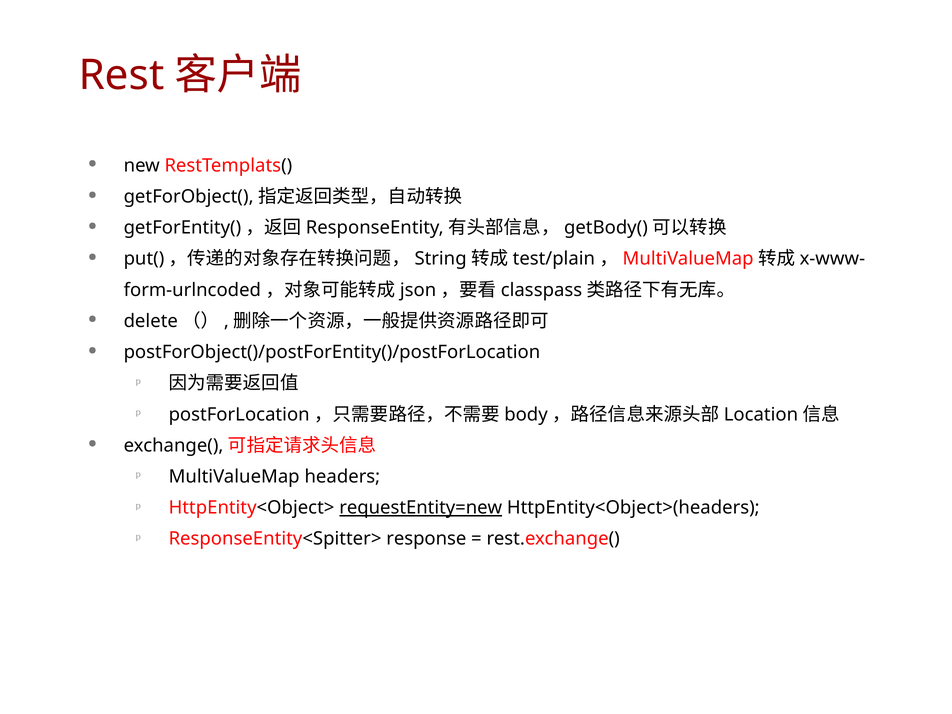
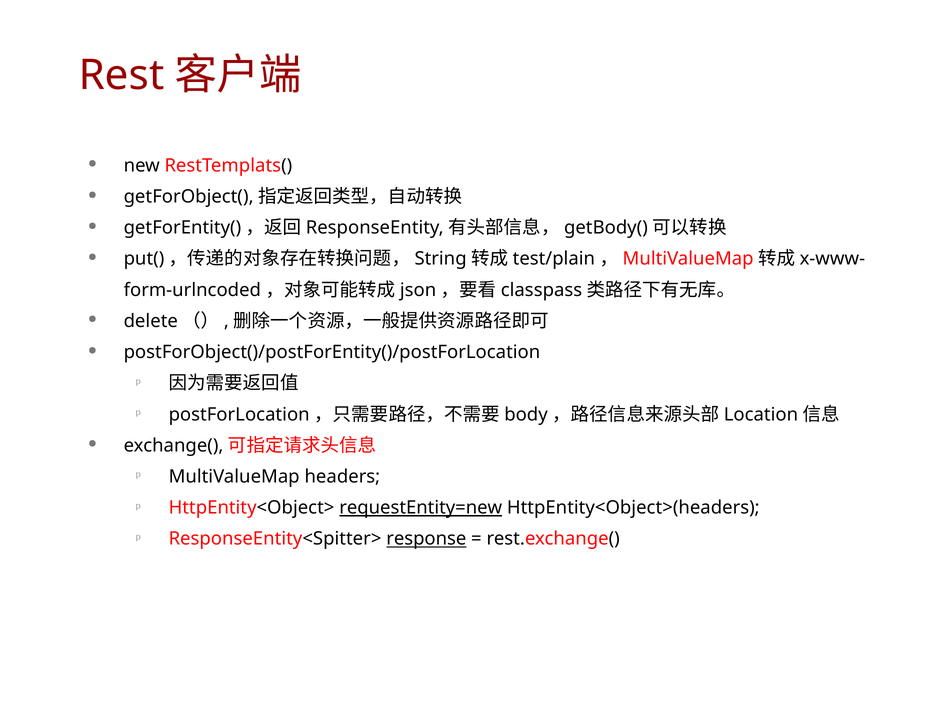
response underline: none -> present
